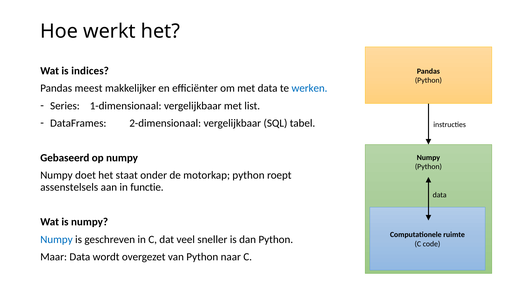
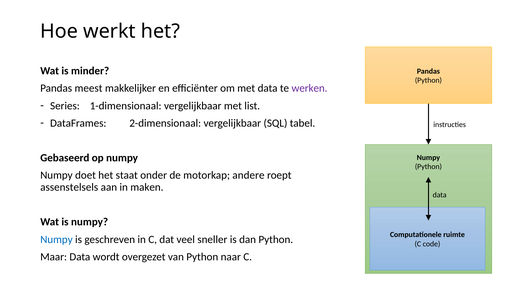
indices: indices -> minder
werken colour: blue -> purple
motorkap python: python -> andere
functie: functie -> maken
